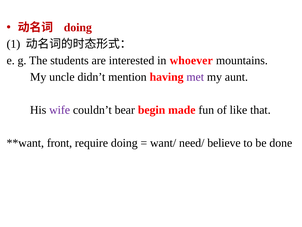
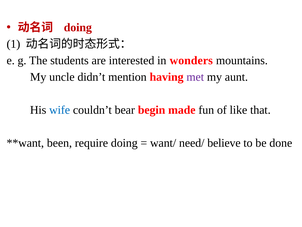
whoever: whoever -> wonders
wife colour: purple -> blue
front: front -> been
